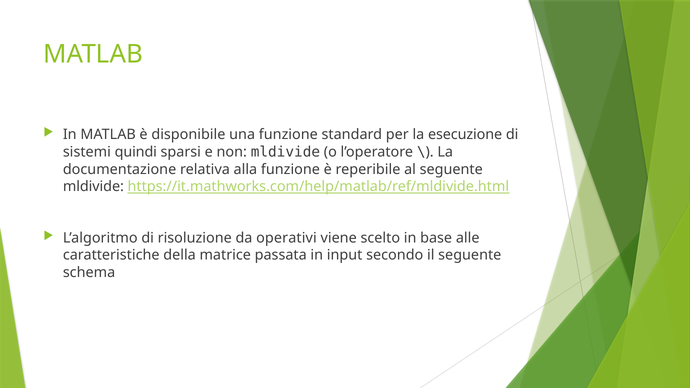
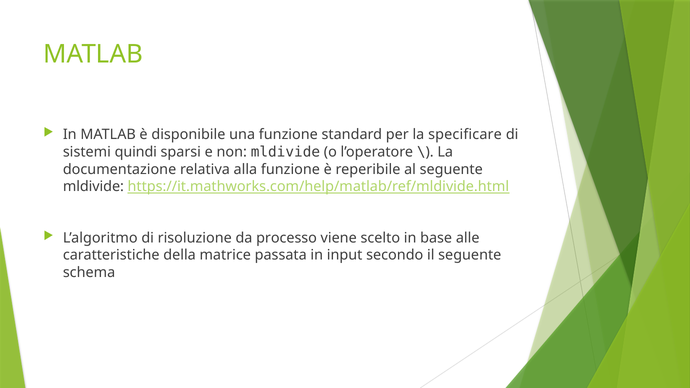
esecuzione: esecuzione -> specificare
operativi: operativi -> processo
